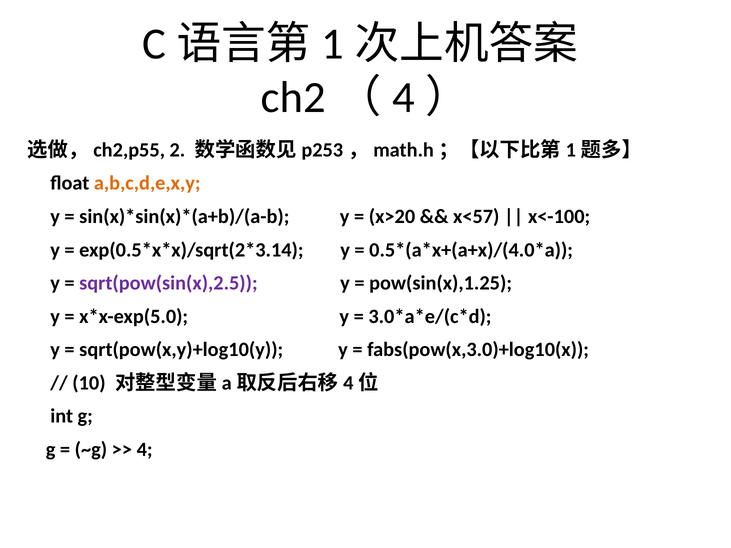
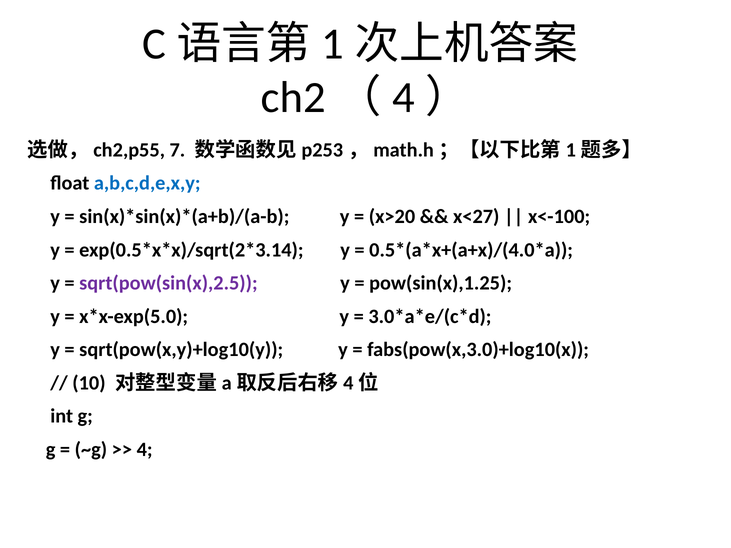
2: 2 -> 7
a,b,c,d,e,x,y colour: orange -> blue
x<57: x<57 -> x<27
